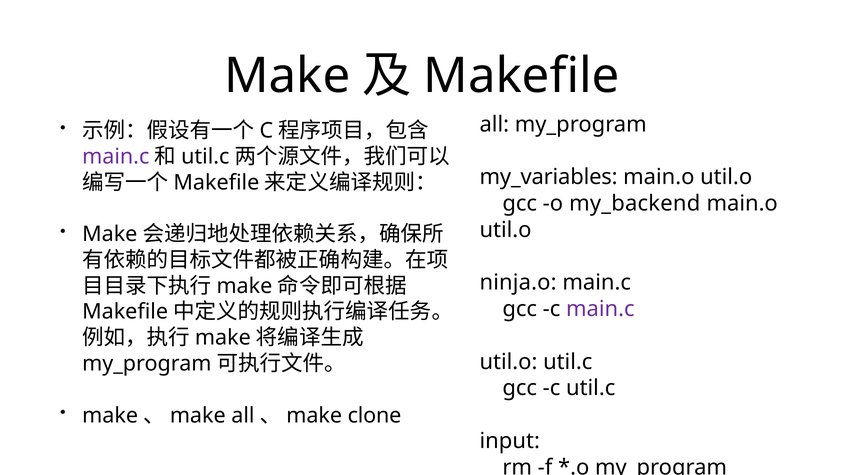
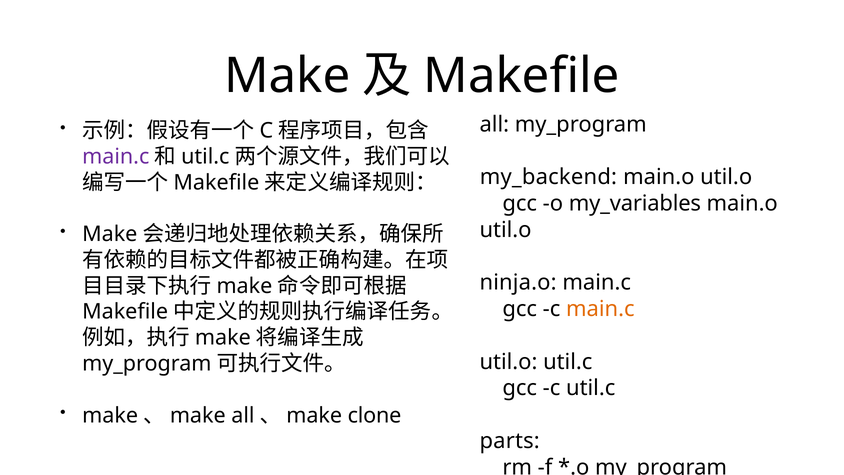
my_variables: my_variables -> my_backend
my_backend: my_backend -> my_variables
main.c at (600, 309) colour: purple -> orange
input: input -> parts
